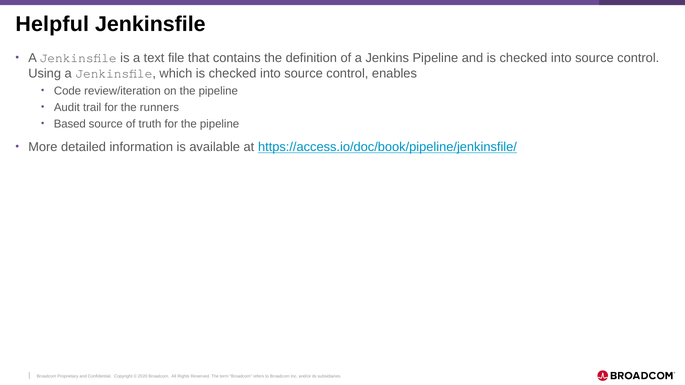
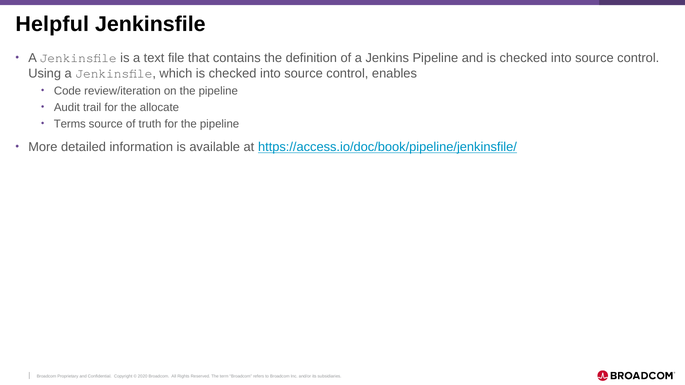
runners: runners -> allocate
Based: Based -> Terms
